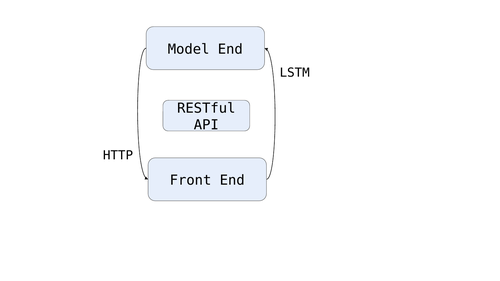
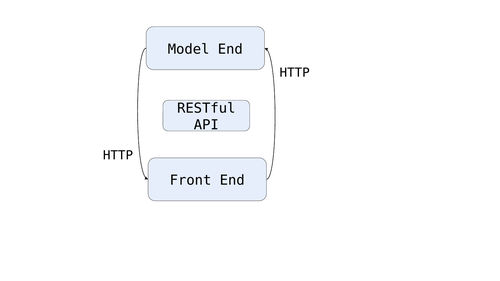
LSTM at (295, 73): LSTM -> HTTP
